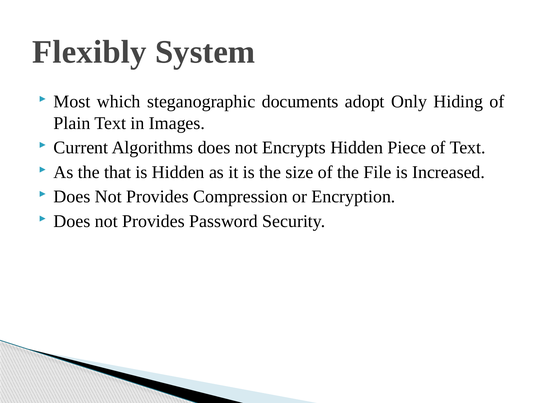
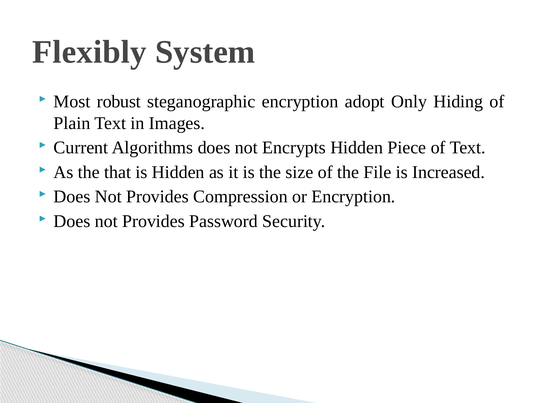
which: which -> robust
steganographic documents: documents -> encryption
